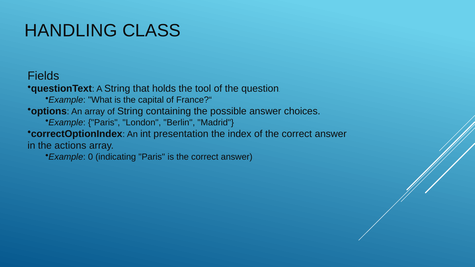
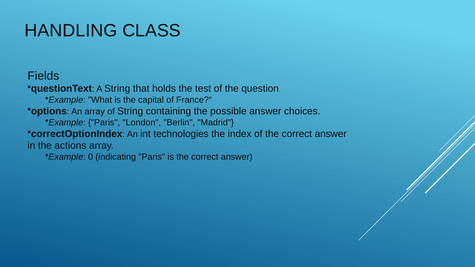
tool: tool -> test
presentation: presentation -> technologies
